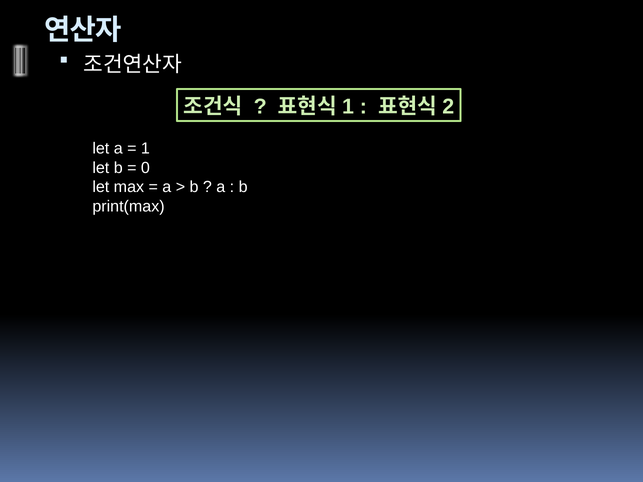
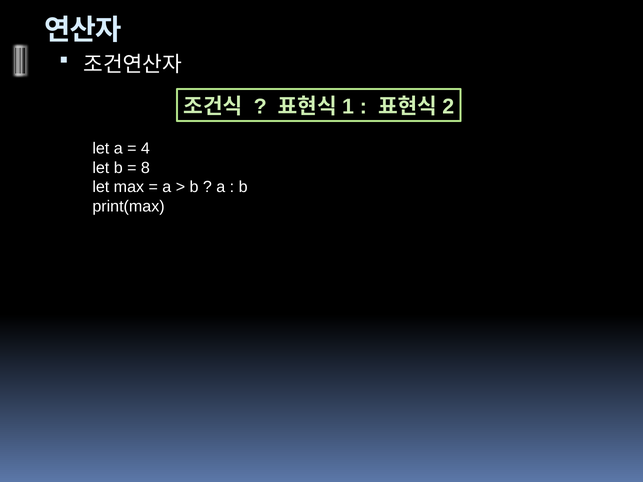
1: 1 -> 4
0: 0 -> 8
